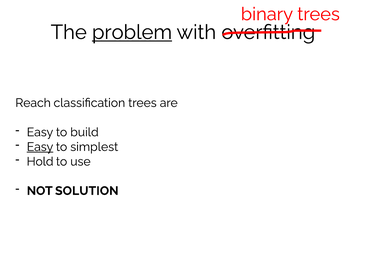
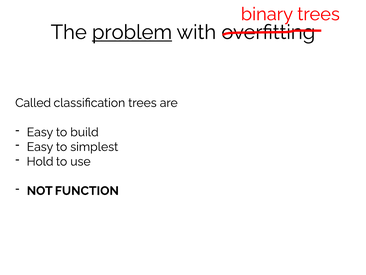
Reach: Reach -> Called
Easy at (40, 147) underline: present -> none
SOLUTION: SOLUTION -> FUNCTION
